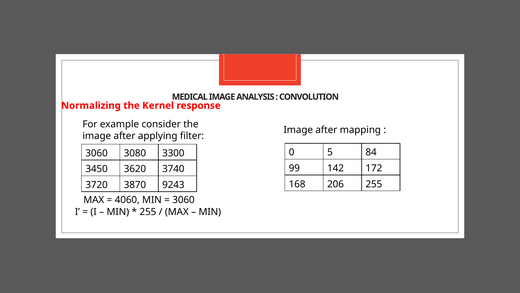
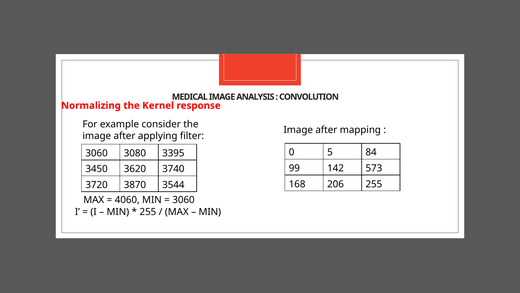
3300: 3300 -> 3395
172: 172 -> 573
9243: 9243 -> 3544
